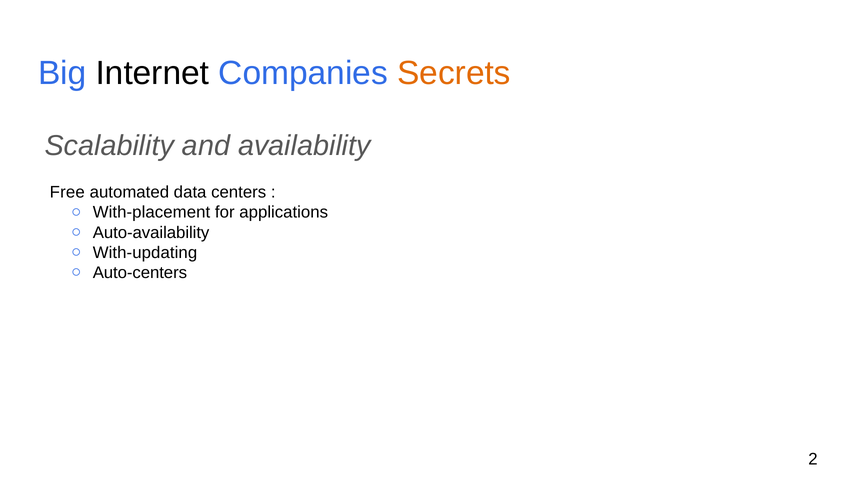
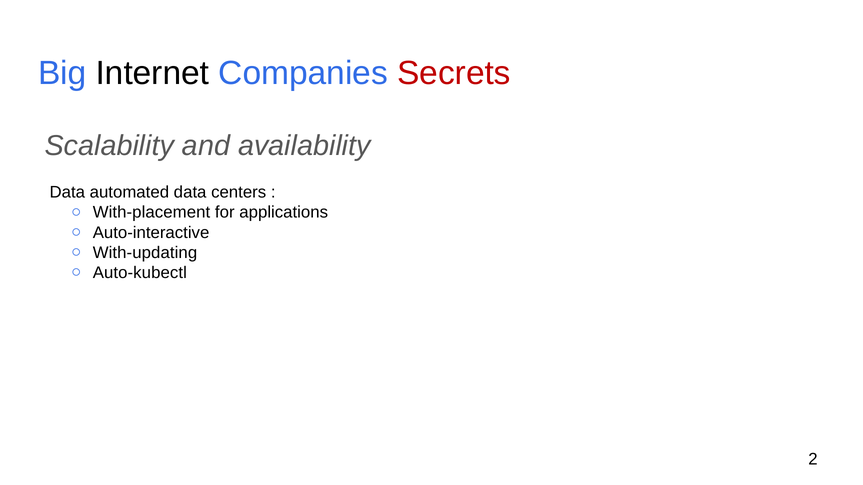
Secrets colour: orange -> red
Free at (67, 192): Free -> Data
Auto-availability: Auto-availability -> Auto-interactive
Auto-centers: Auto-centers -> Auto-kubectl
